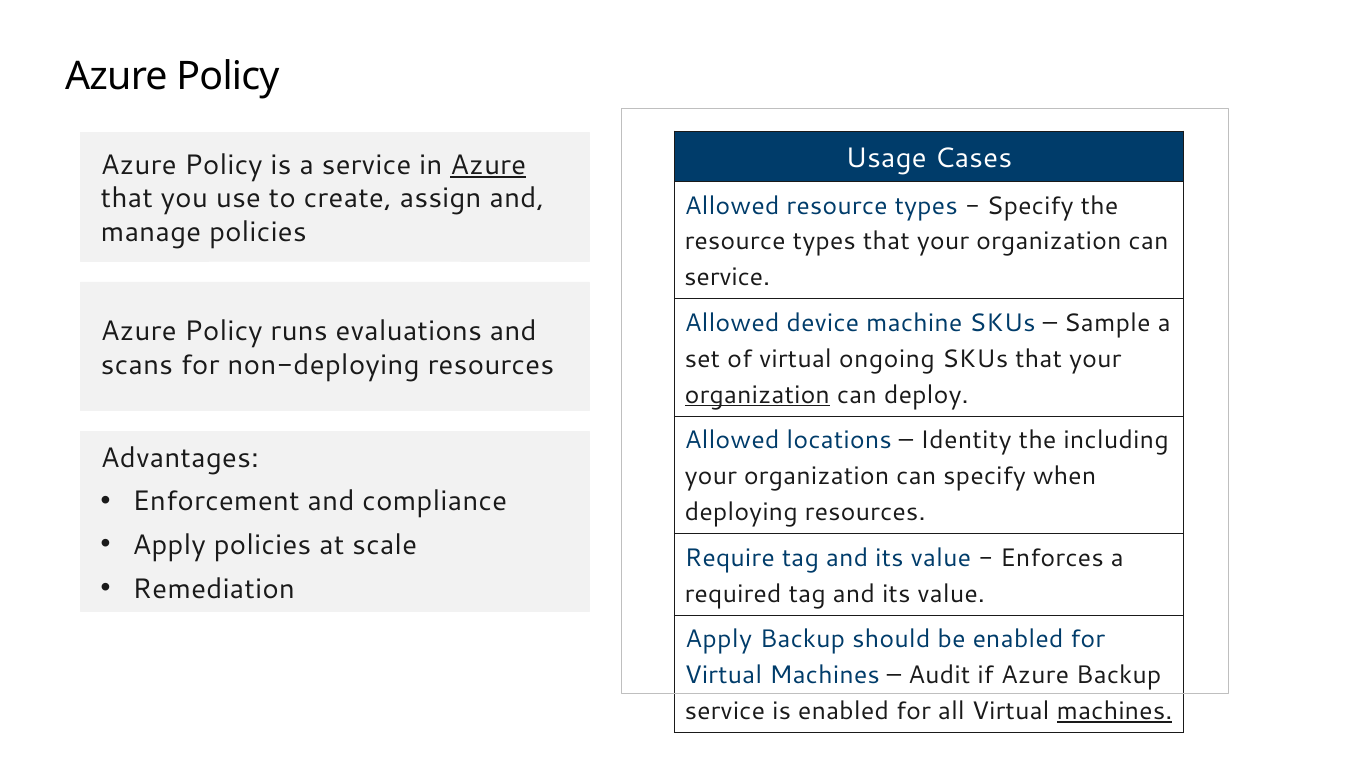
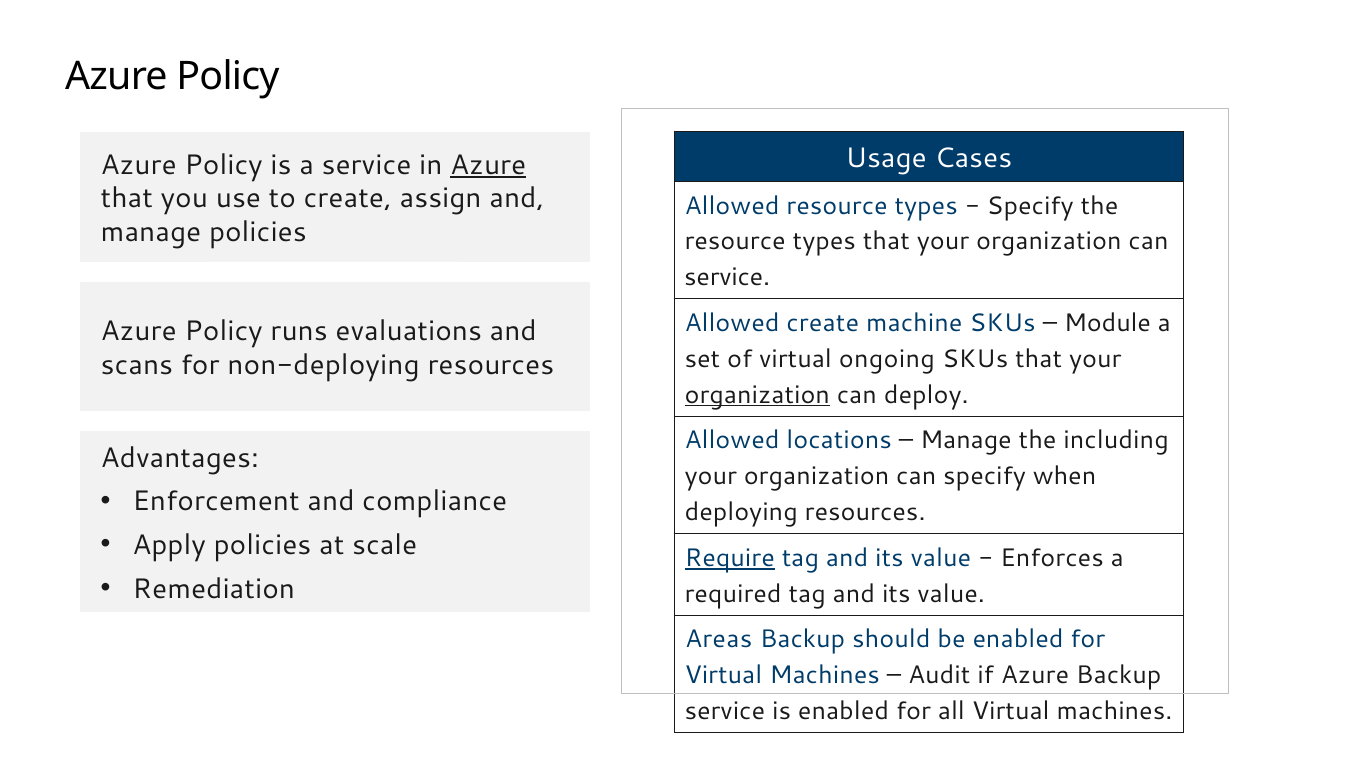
Allowed device: device -> create
Sample: Sample -> Module
Identity at (966, 440): Identity -> Manage
Require underline: none -> present
Apply at (719, 639): Apply -> Areas
machines at (1115, 711) underline: present -> none
